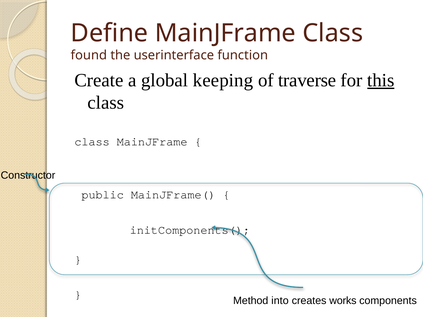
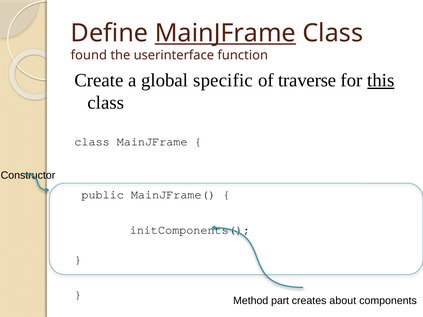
MainJFrame at (225, 33) underline: none -> present
keeping: keeping -> specific
into: into -> part
works: works -> about
